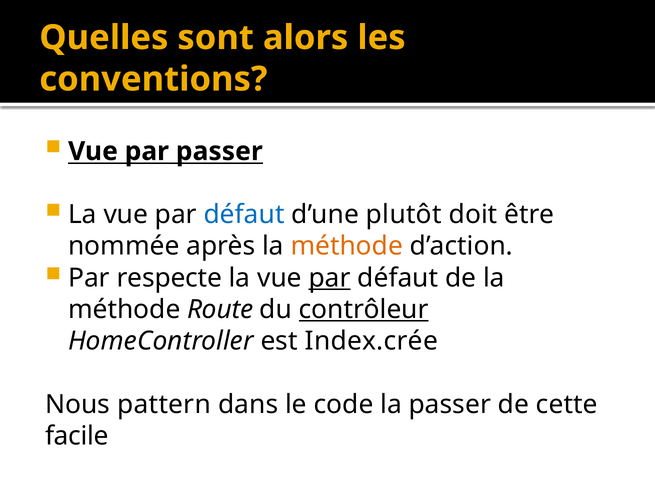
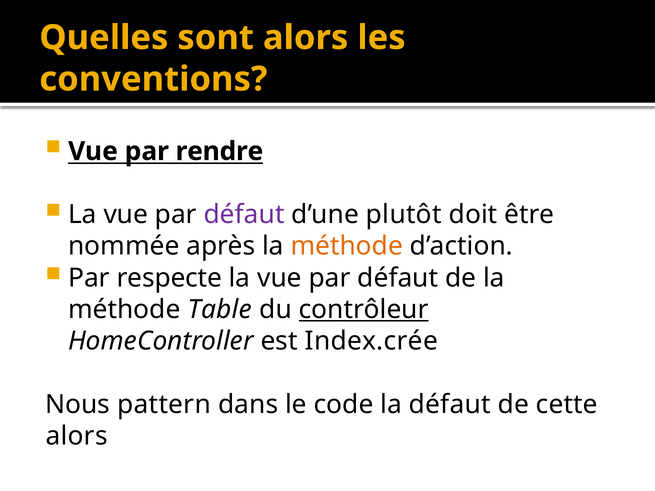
par passer: passer -> rendre
défaut at (244, 215) colour: blue -> purple
par at (330, 278) underline: present -> none
Route: Route -> Table
la passer: passer -> défaut
facile at (77, 436): facile -> alors
